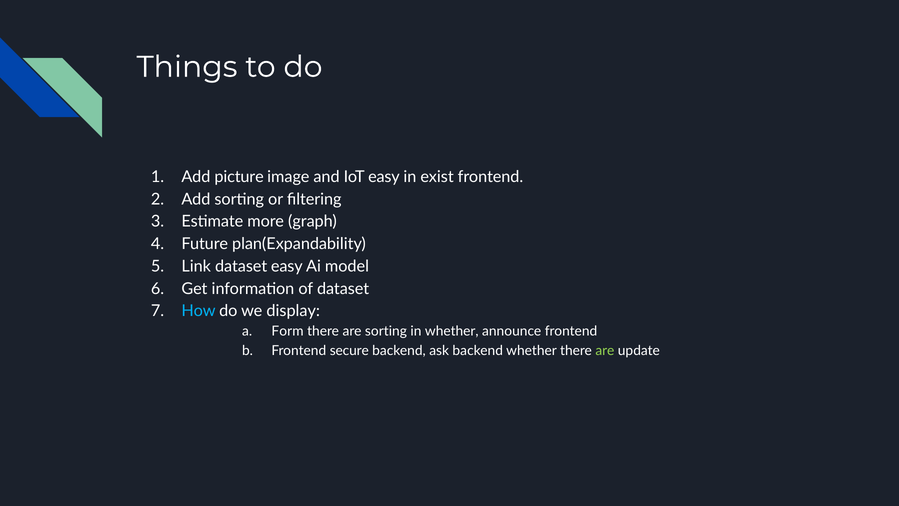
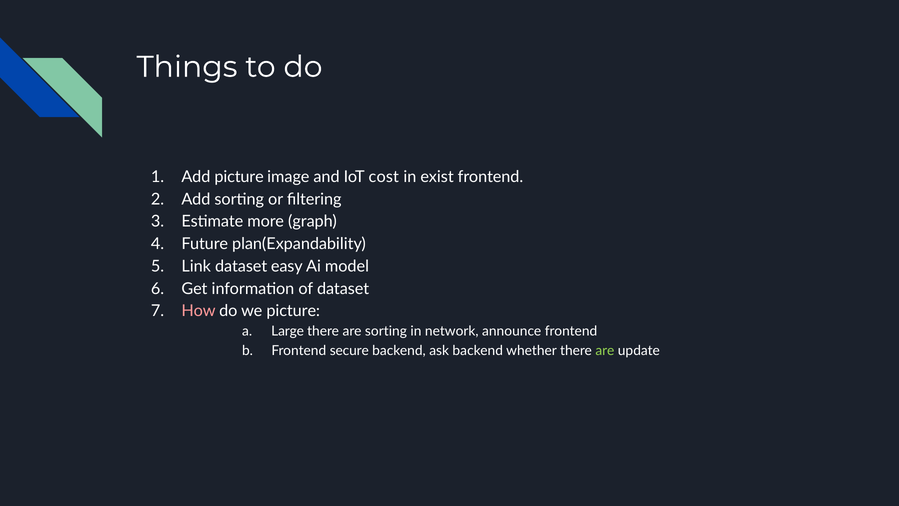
IoT easy: easy -> cost
How colour: light blue -> pink
we display: display -> picture
Form: Form -> Large
in whether: whether -> network
